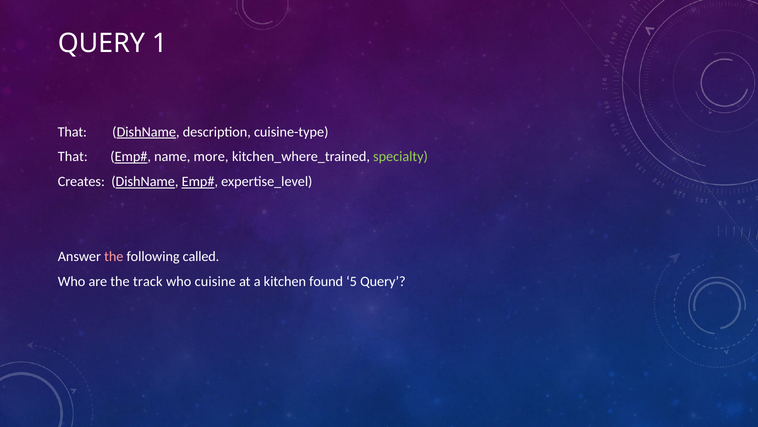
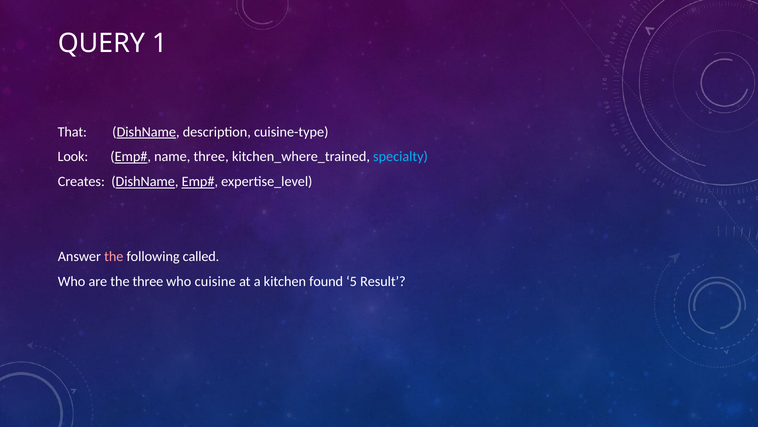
That at (73, 157): That -> Look
name more: more -> three
specialty colour: light green -> light blue
the track: track -> three
5 Query: Query -> Result
